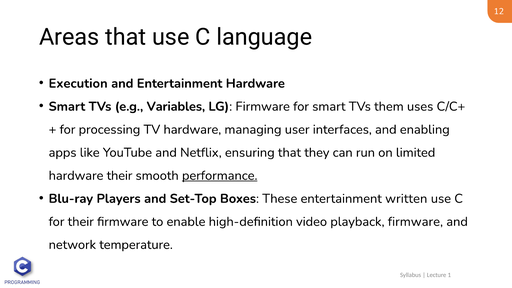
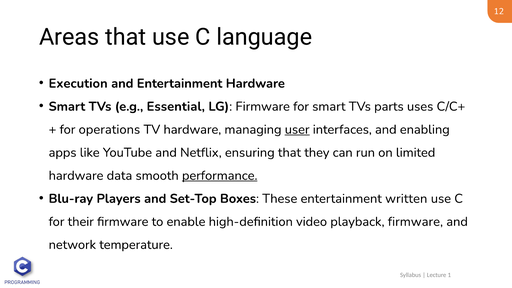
Variables: Variables -> Essential
them: them -> parts
processing: processing -> operations
user underline: none -> present
hardware their: their -> data
